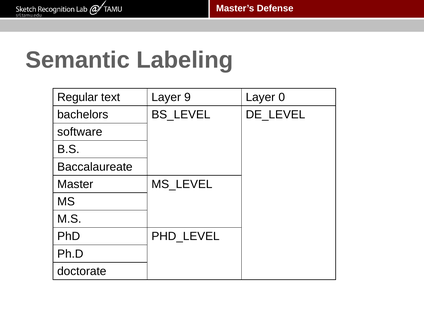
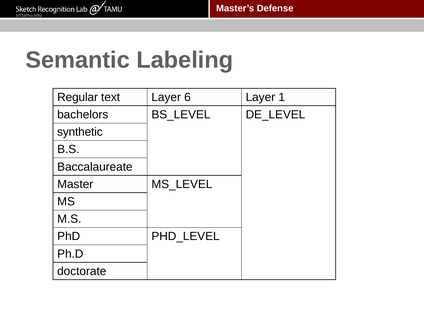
9: 9 -> 6
0: 0 -> 1
software: software -> synthetic
